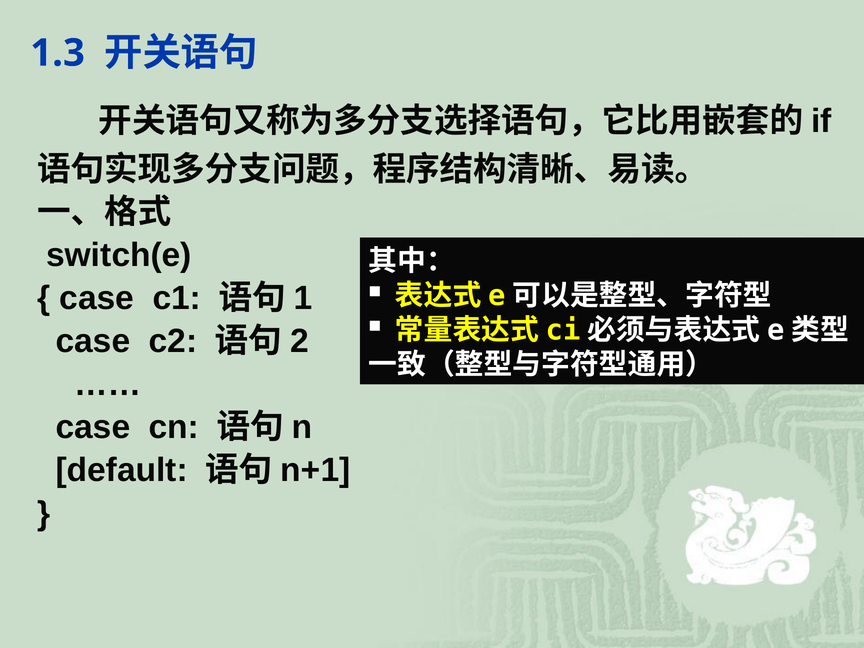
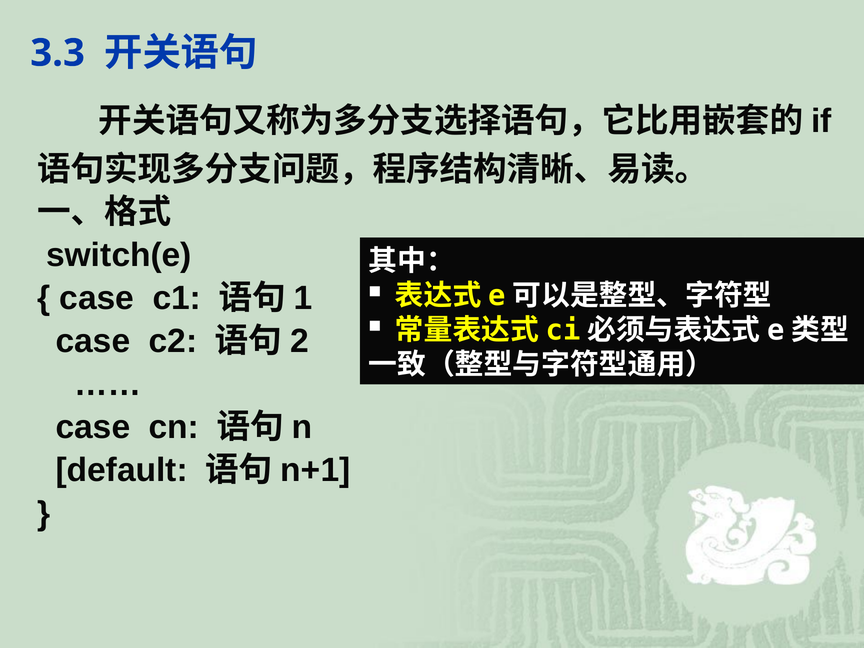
1.3: 1.3 -> 3.3
